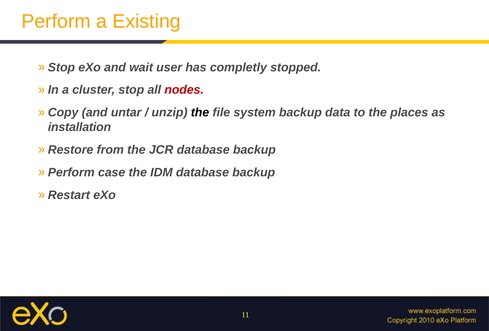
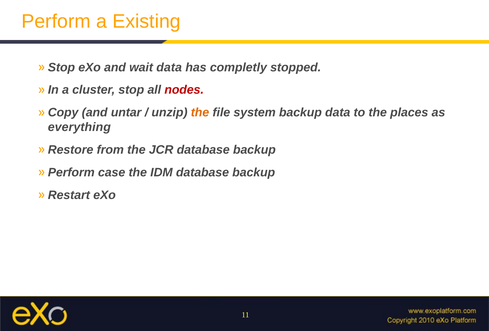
wait user: user -> data
the at (200, 113) colour: black -> orange
installation: installation -> everything
